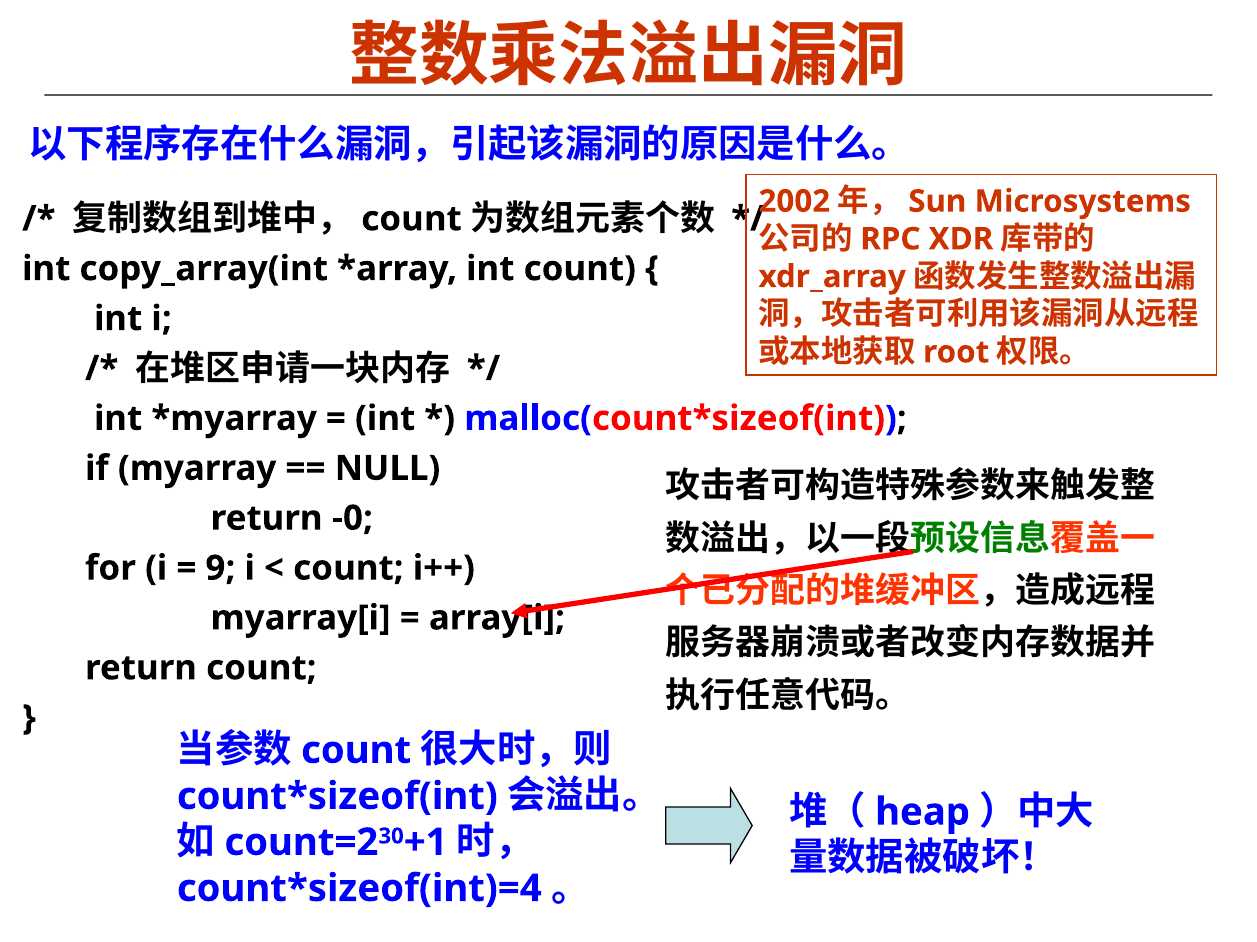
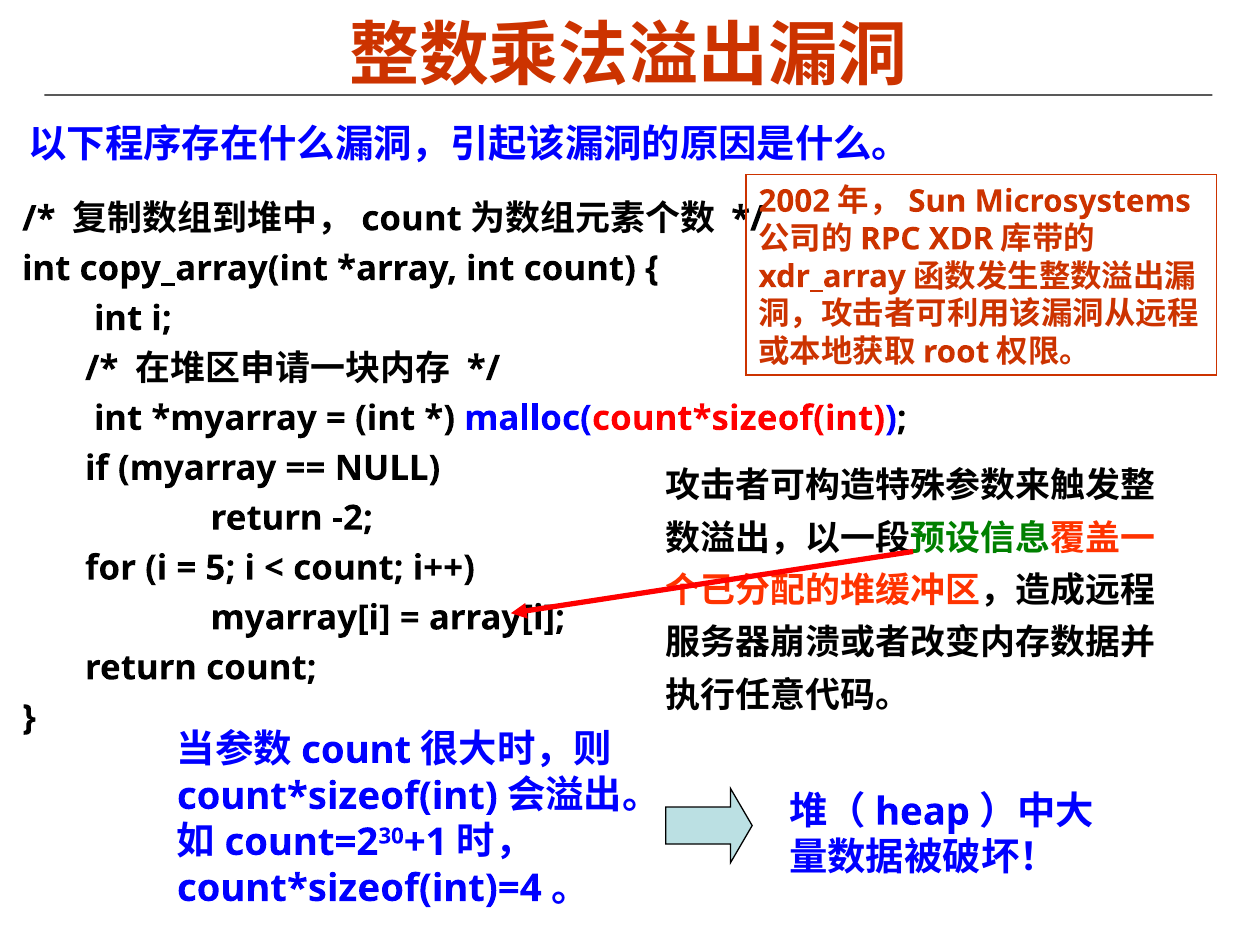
-0: -0 -> -2
9: 9 -> 5
